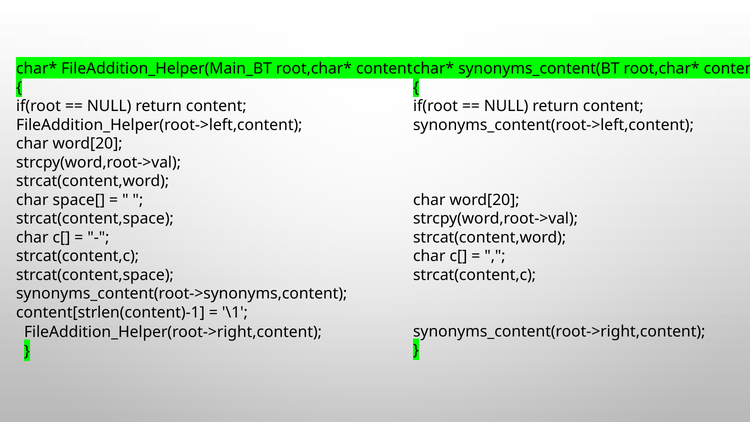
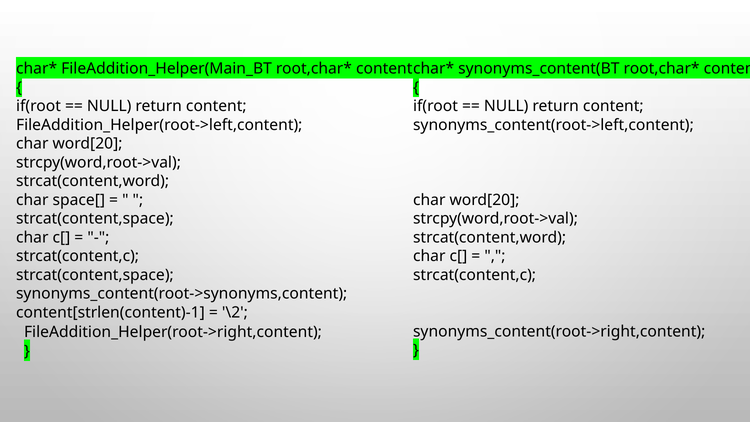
\1: \1 -> \2
